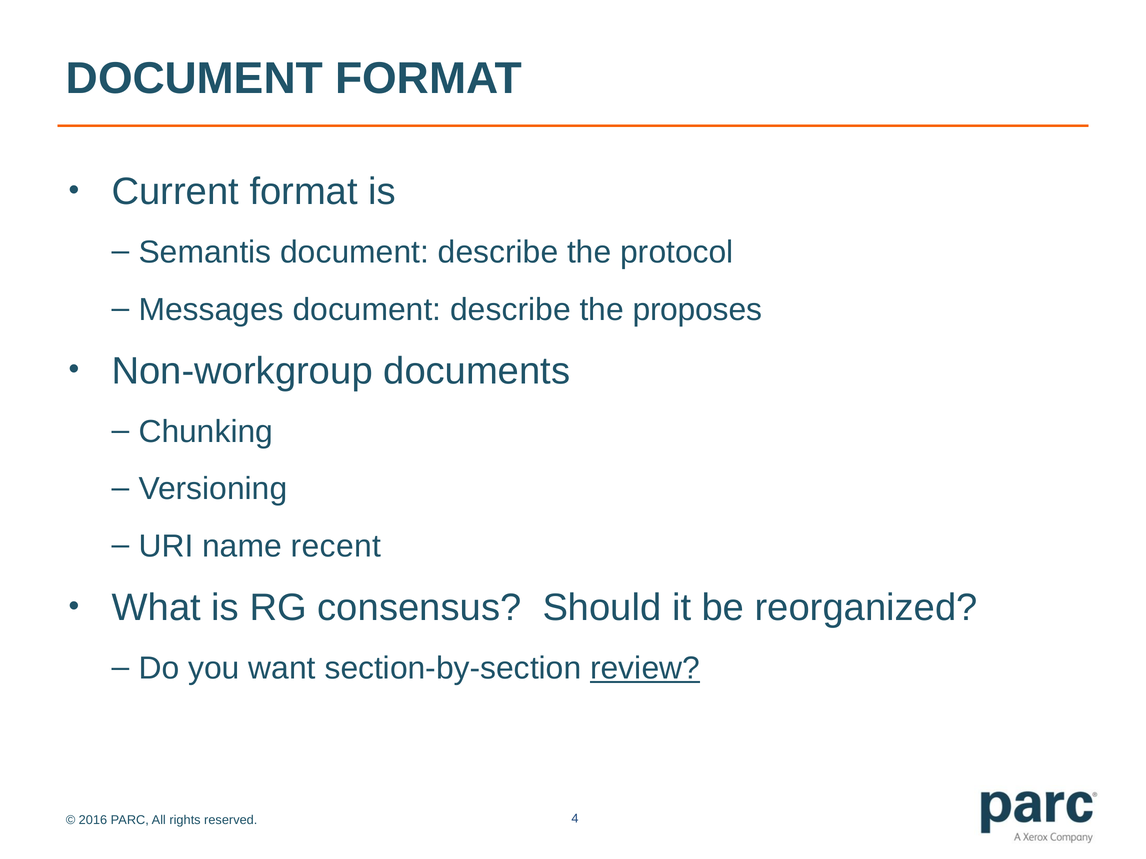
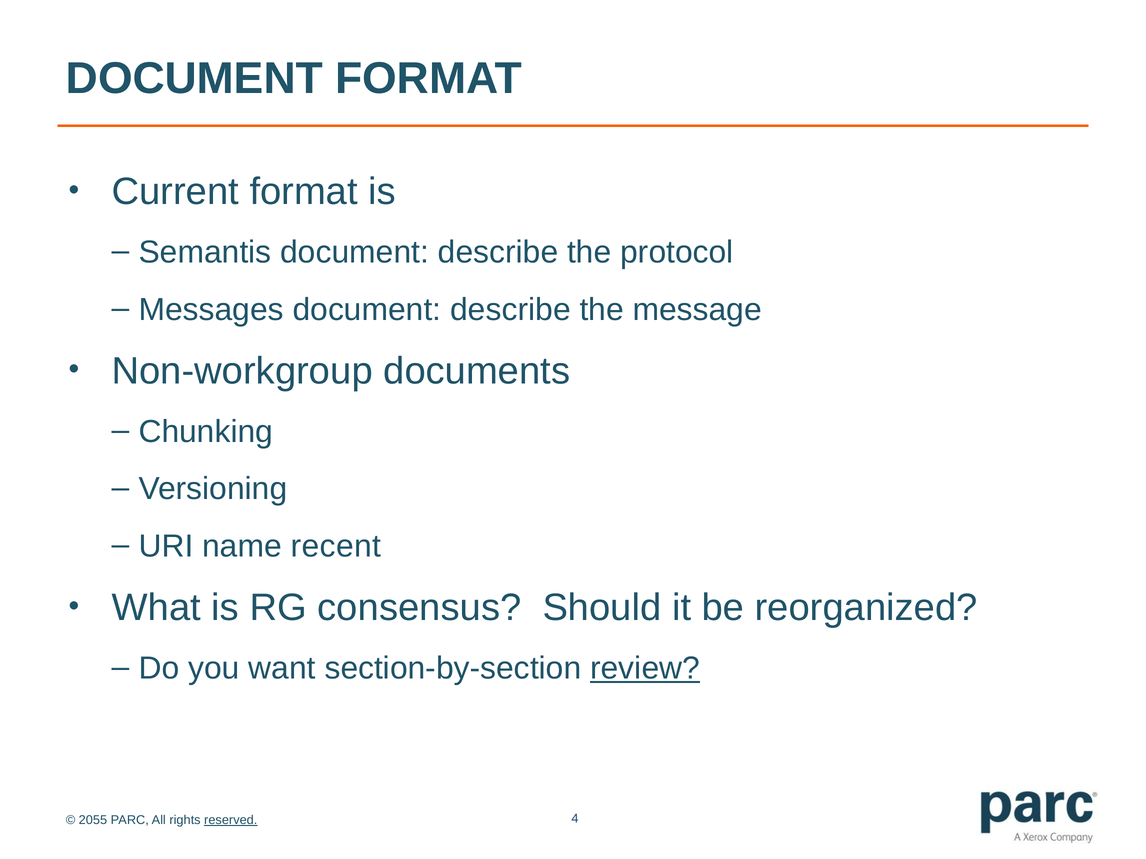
proposes: proposes -> message
2016: 2016 -> 2055
reserved underline: none -> present
